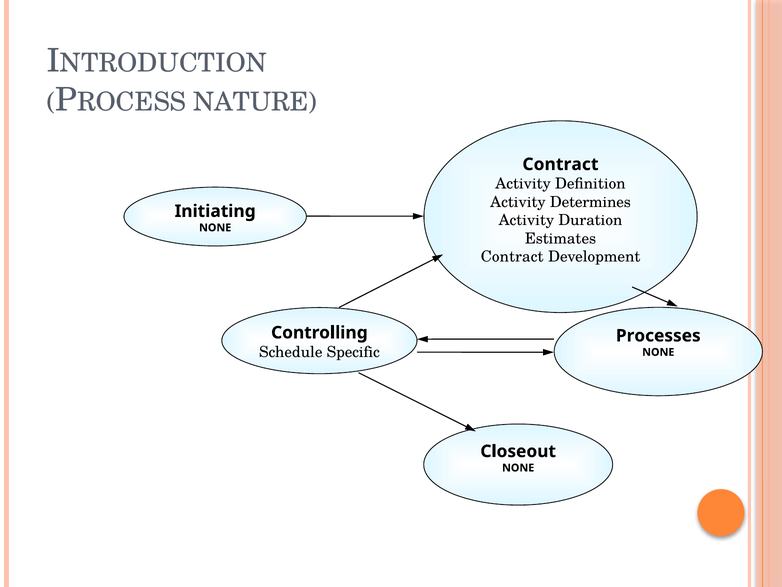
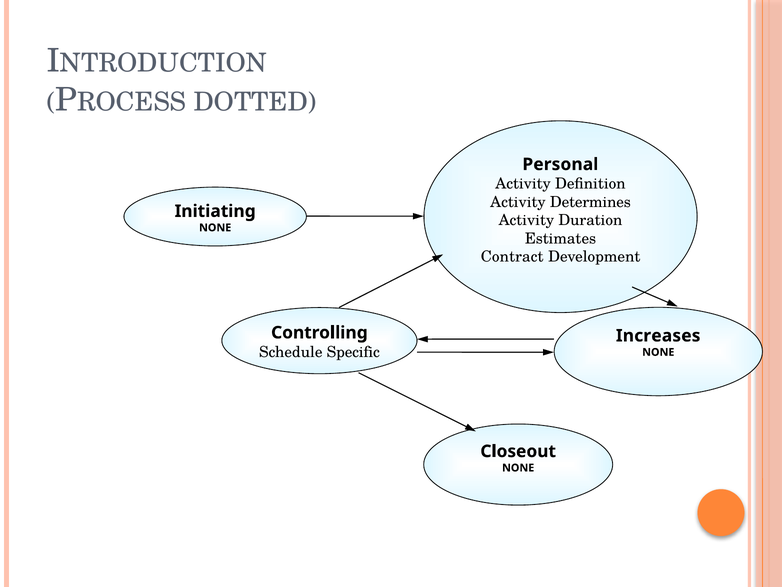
NATURE: NATURE -> DOTTED
Contract at (560, 164): Contract -> Personal
Processes: Processes -> Increases
